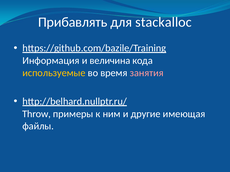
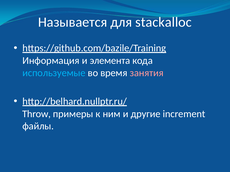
Прибавлять: Прибавлять -> Называется
величина: величина -> элемента
используемые colour: yellow -> light blue
имеющая: имеющая -> increment
